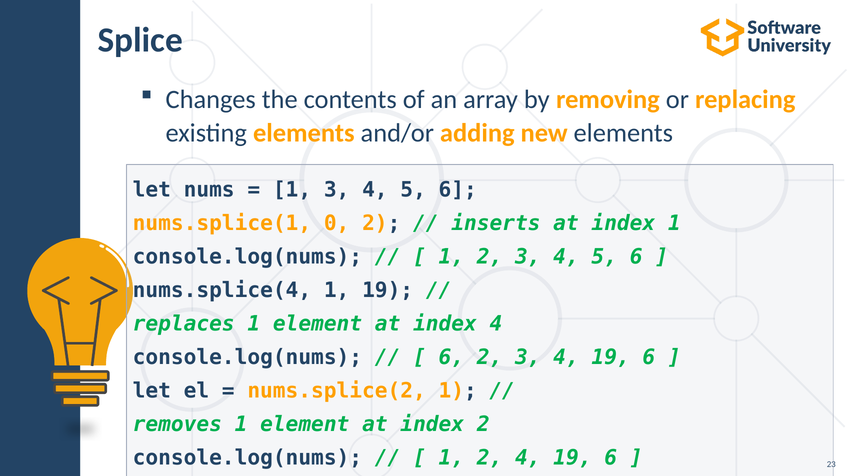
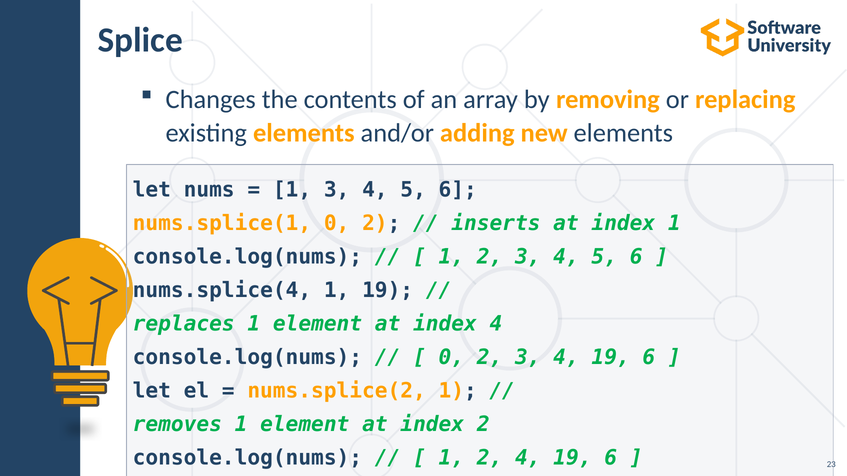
6 at (451, 358): 6 -> 0
